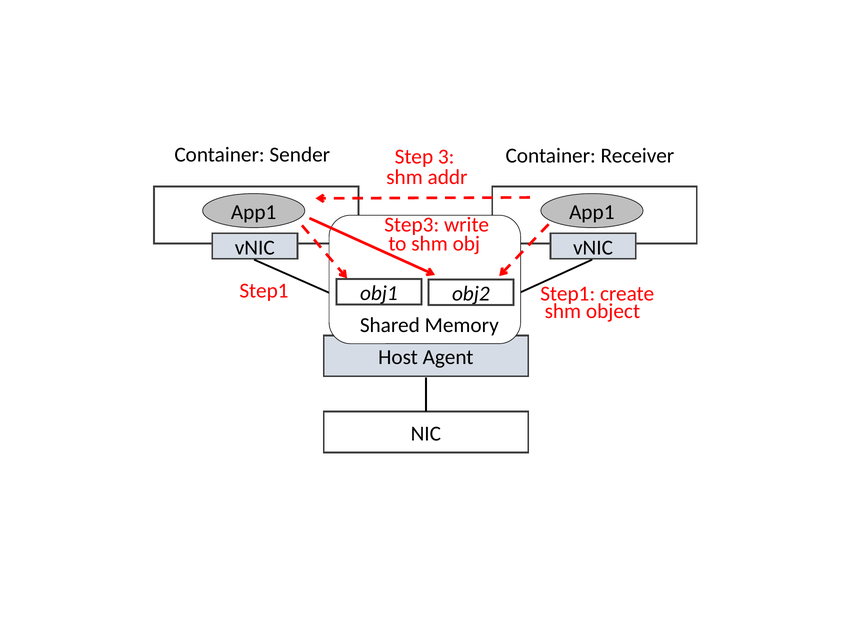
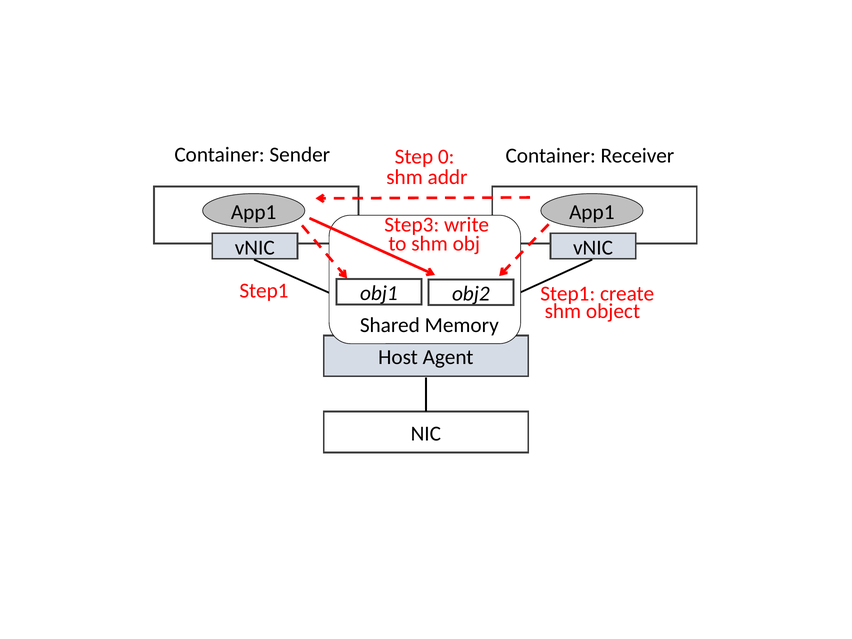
3: 3 -> 0
